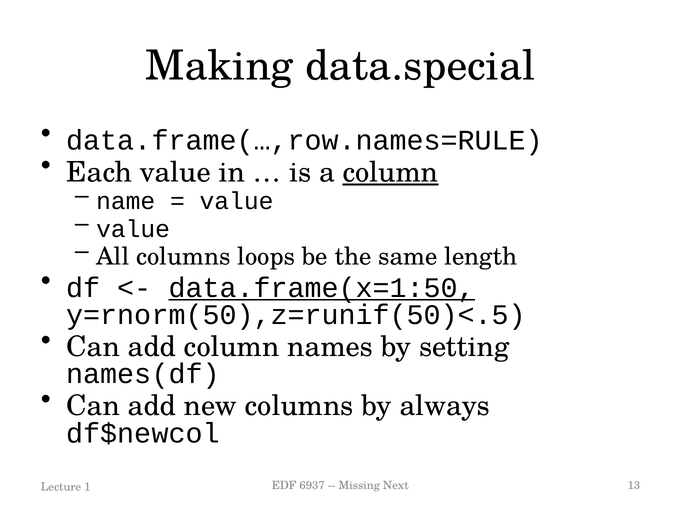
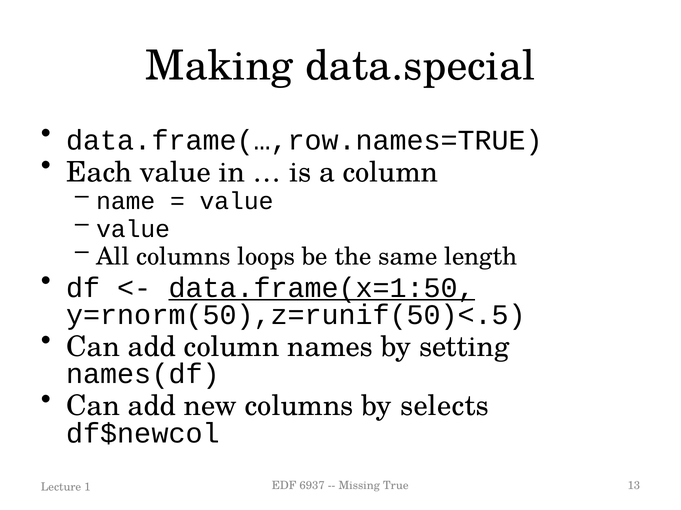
data.frame(…,row.names=RULE: data.frame(…,row.names=RULE -> data.frame(…,row.names=TRUE
column at (390, 173) underline: present -> none
always: always -> selects
Next: Next -> True
